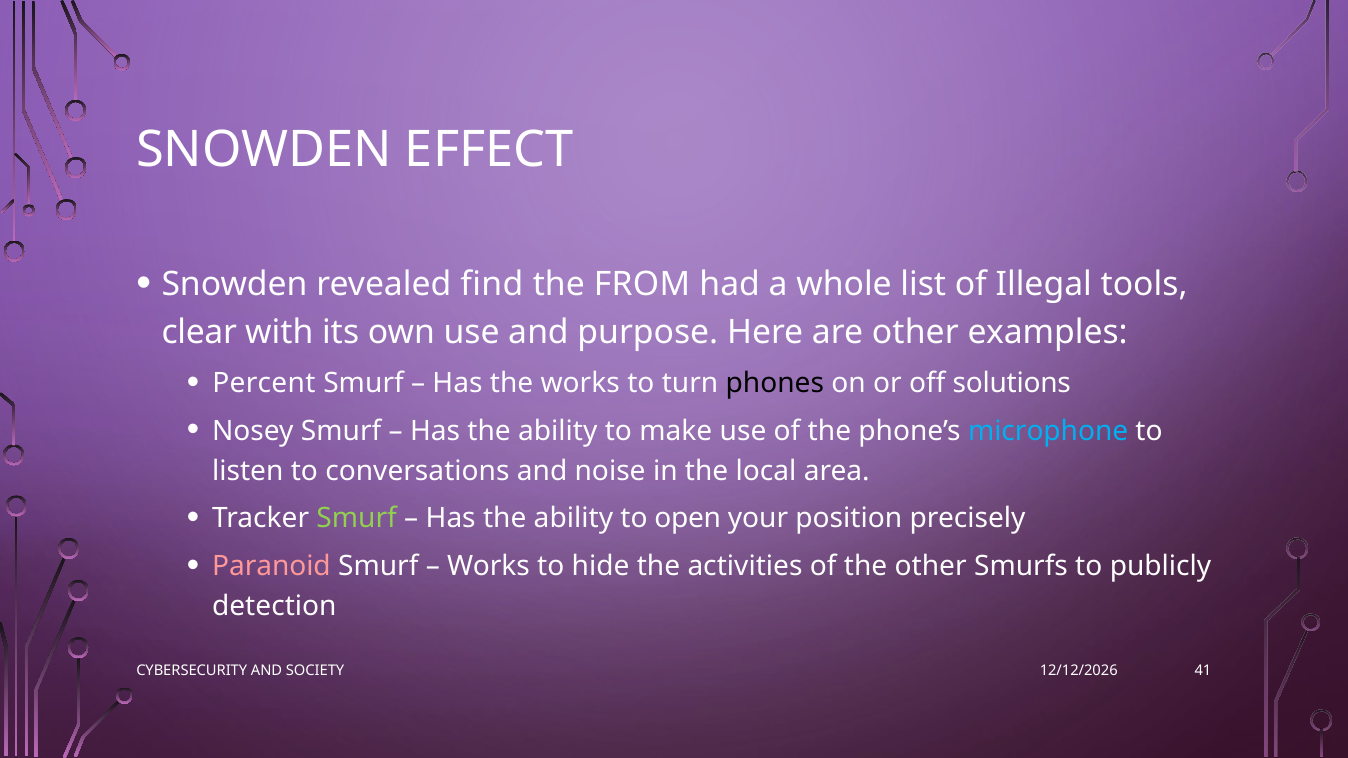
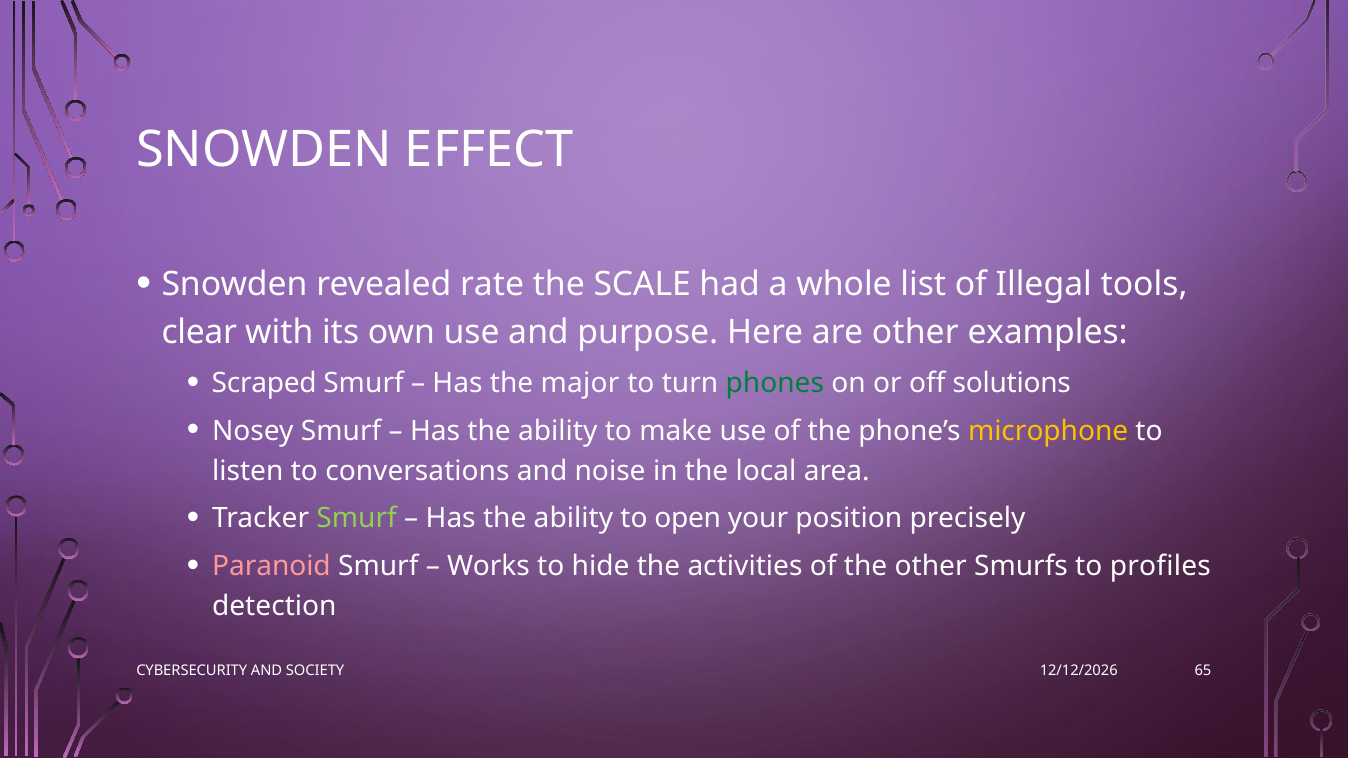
find: find -> rate
FROM: FROM -> SCALE
Percent: Percent -> Scraped
the works: works -> major
phones colour: black -> green
microphone colour: light blue -> yellow
publicly: publicly -> profiles
41: 41 -> 65
